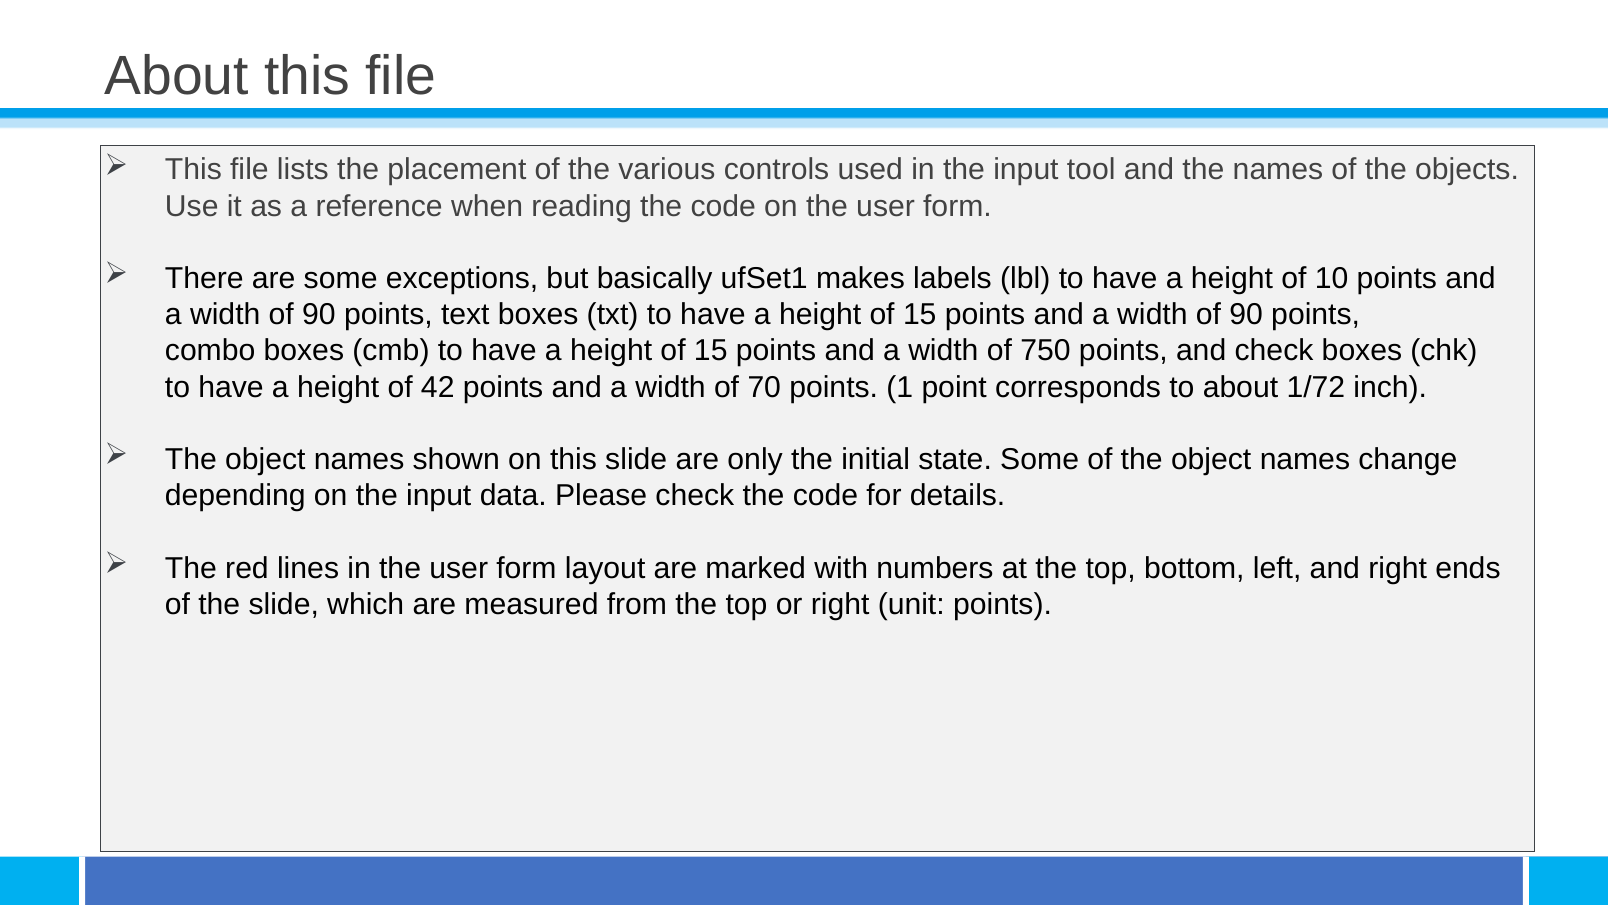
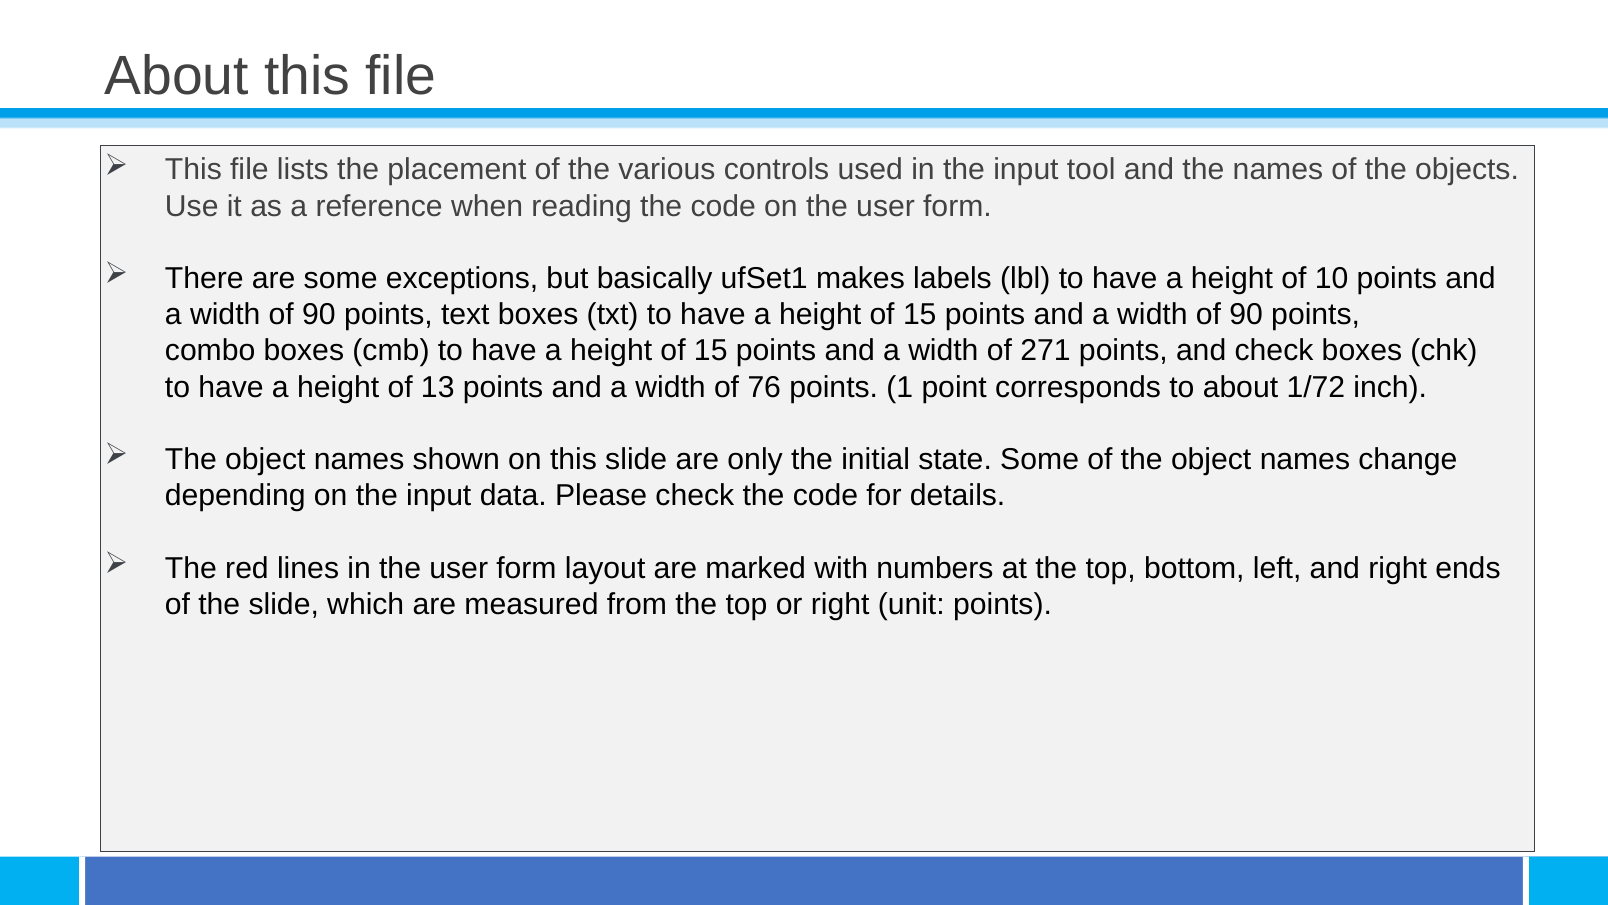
750: 750 -> 271
42: 42 -> 13
70: 70 -> 76
